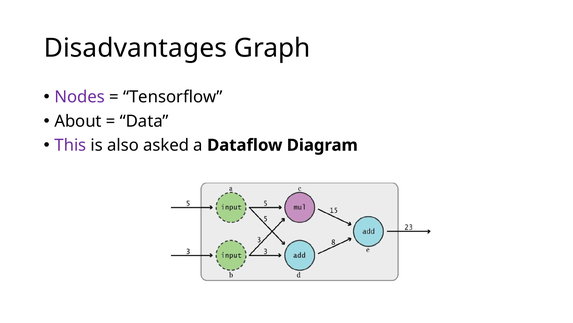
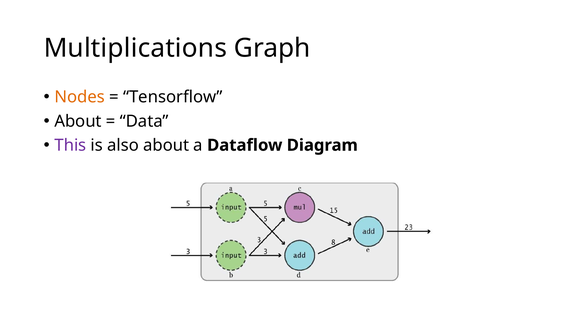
Disadvantages: Disadvantages -> Multiplications
Nodes colour: purple -> orange
also asked: asked -> about
